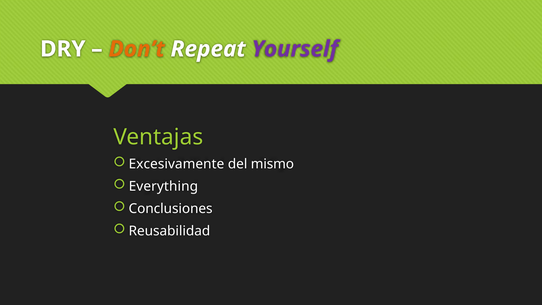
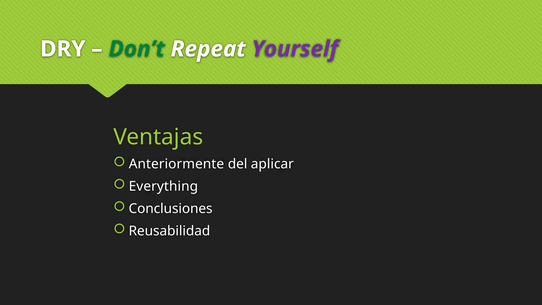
Don’t colour: orange -> green
Excesivamente: Excesivamente -> Anteriormente
mismo: mismo -> aplicar
